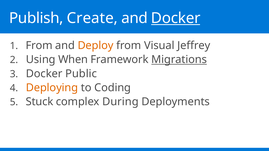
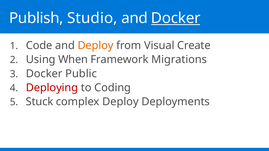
Create: Create -> Studio
From at (39, 46): From -> Code
Jeffrey: Jeffrey -> Create
Migrations underline: present -> none
Deploying colour: orange -> red
complex During: During -> Deploy
